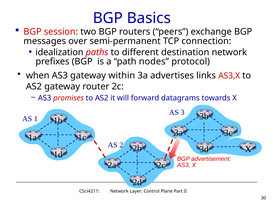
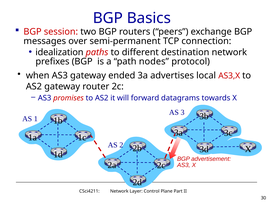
within: within -> ended
links: links -> local
